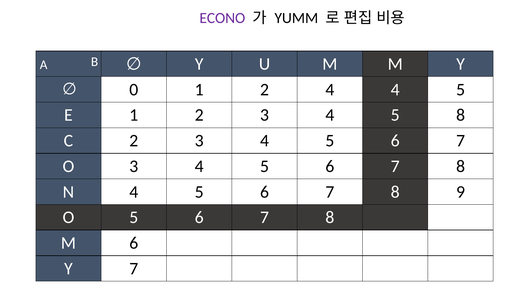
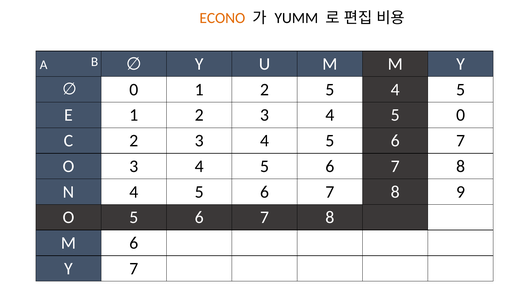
ECONO colour: purple -> orange
2 4: 4 -> 5
5 8: 8 -> 0
